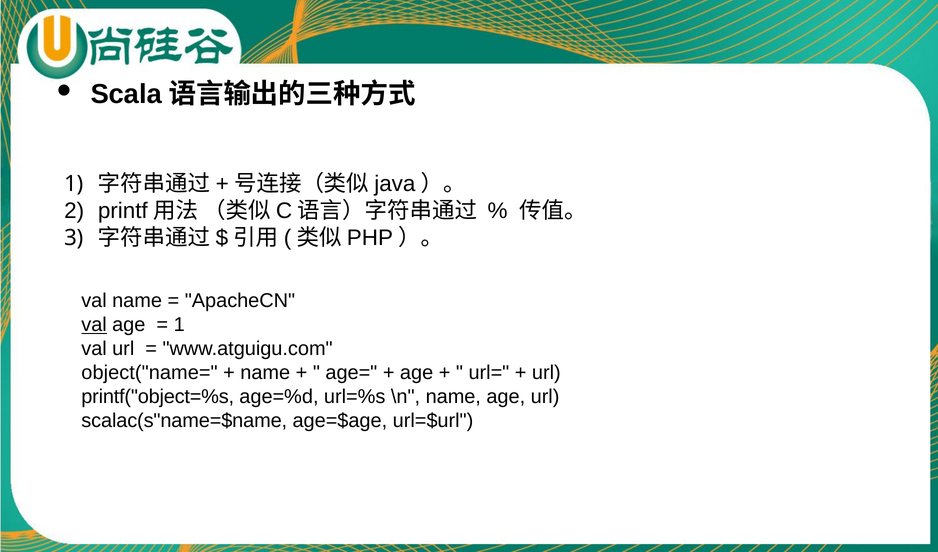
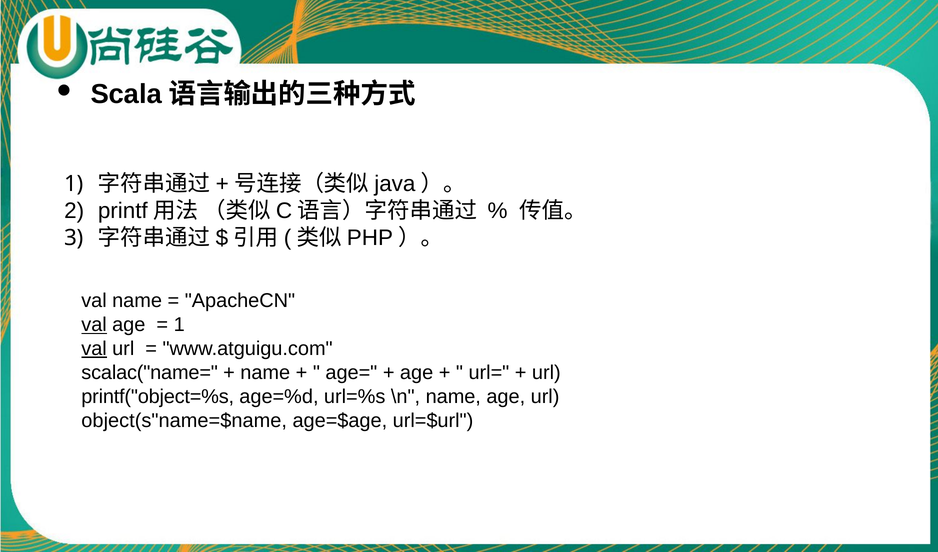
val at (94, 349) underline: none -> present
object("name=: object("name= -> scalac("name=
scalac(s"name=$name: scalac(s"name=$name -> object(s"name=$name
